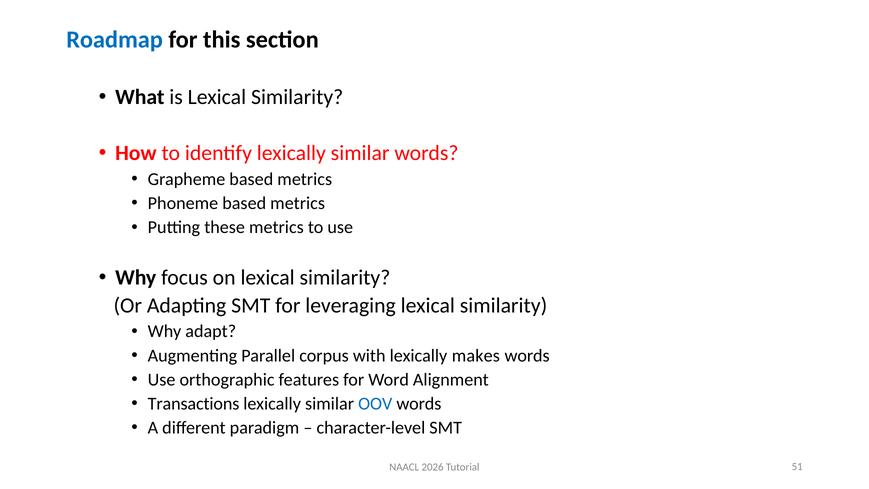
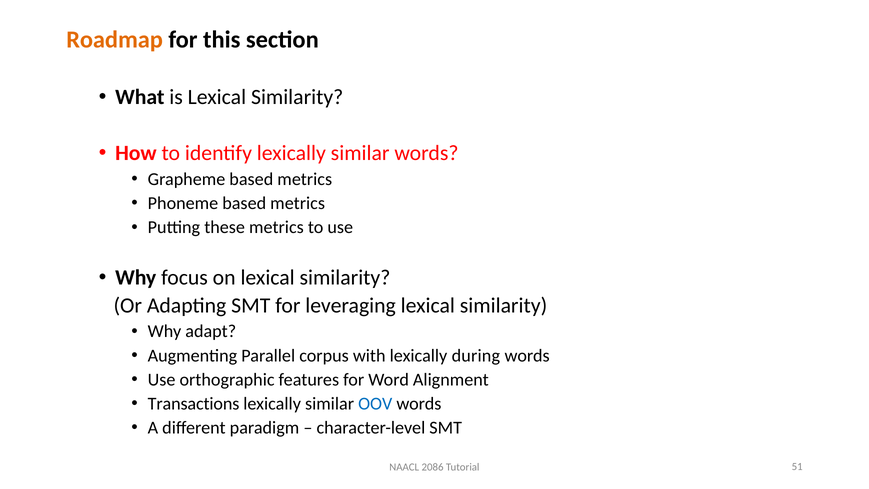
Roadmap colour: blue -> orange
makes: makes -> during
2026: 2026 -> 2086
